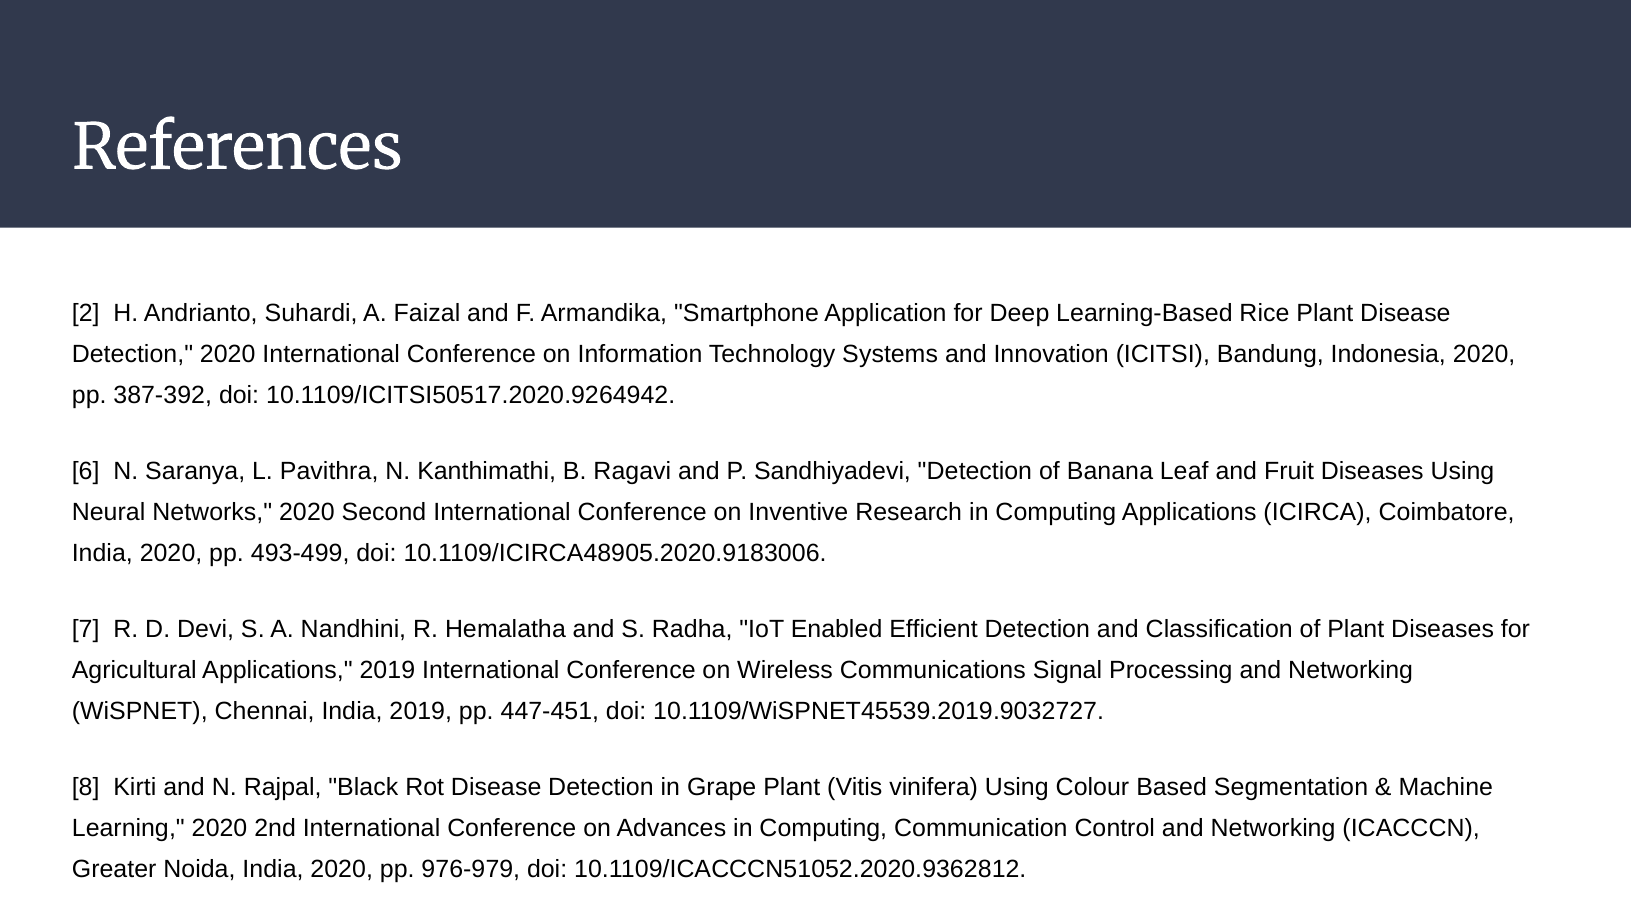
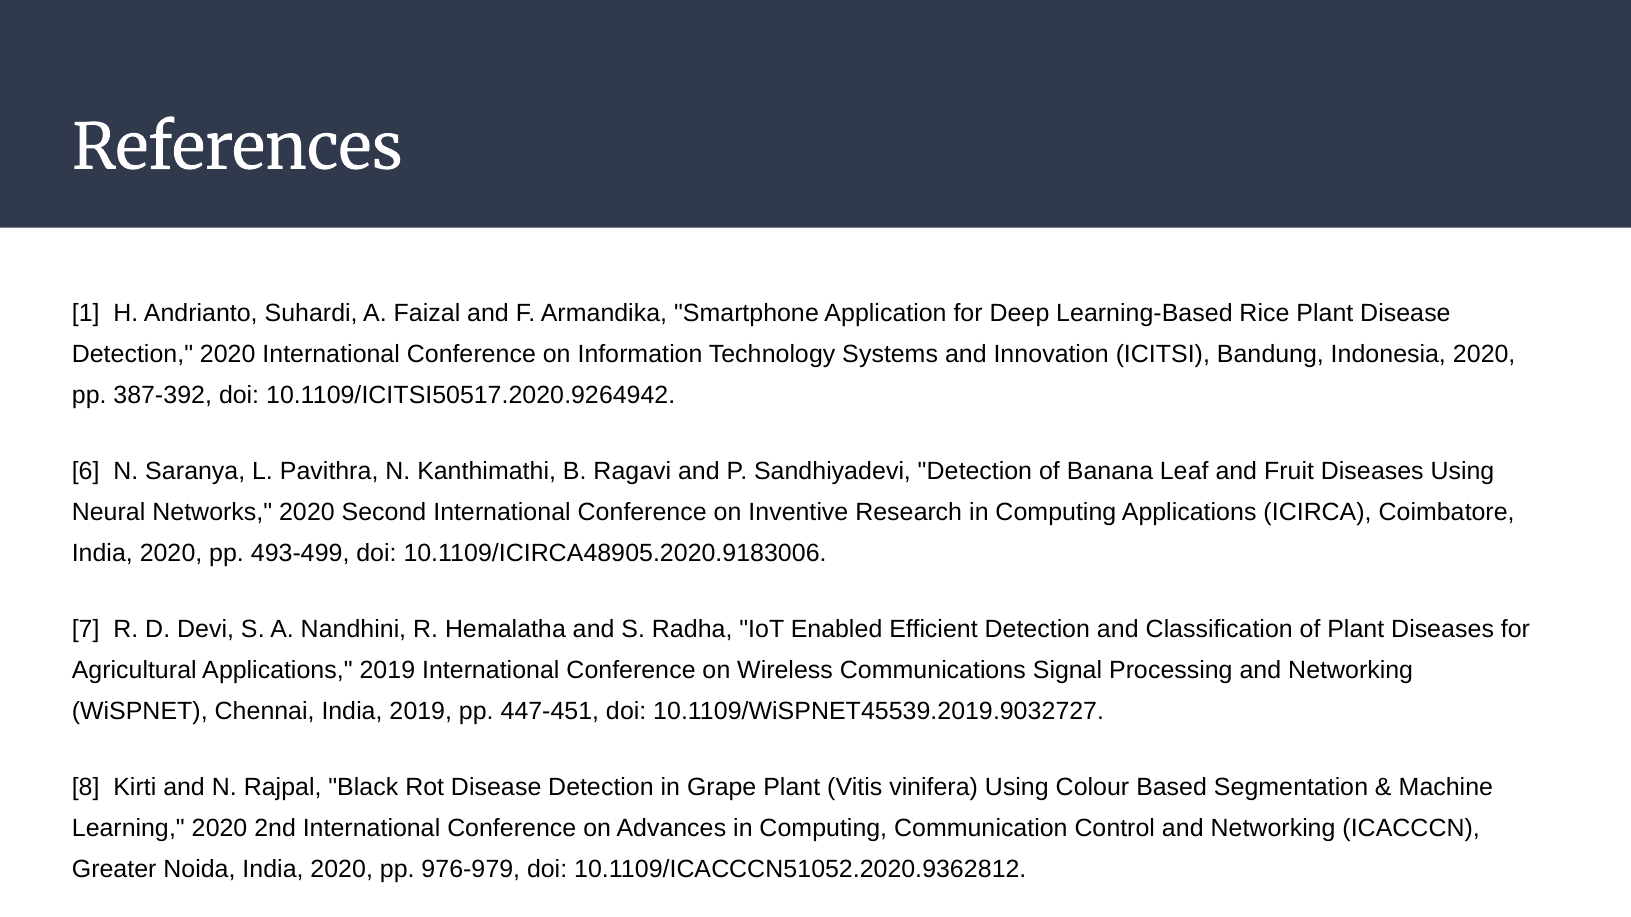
2: 2 -> 1
